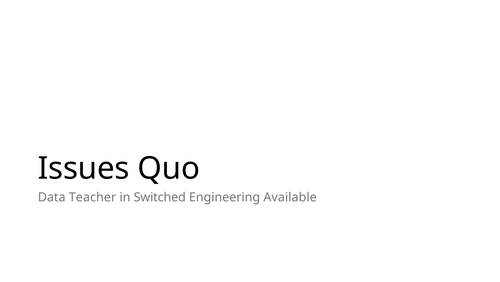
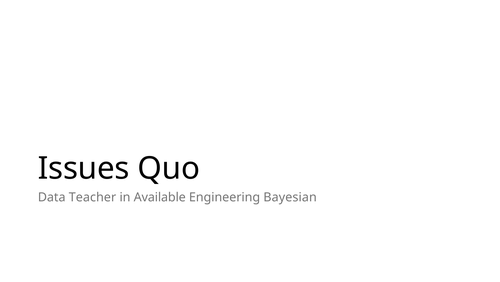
Switched: Switched -> Available
Available: Available -> Bayesian
